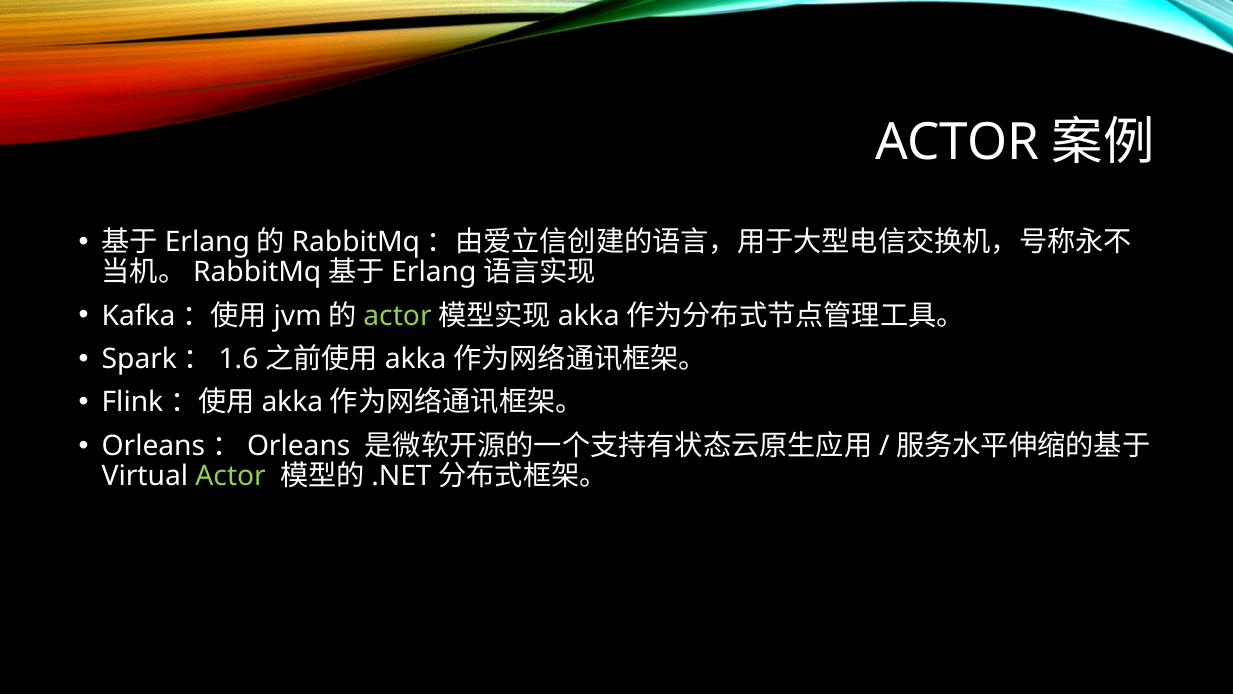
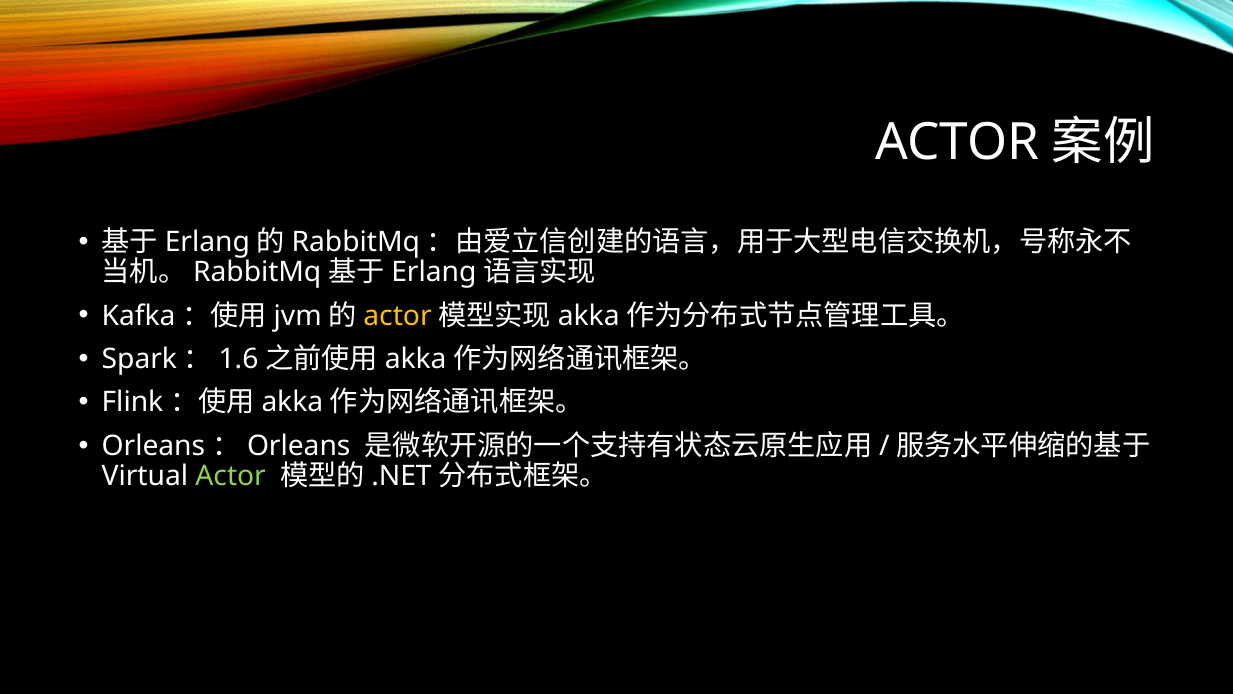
actor at (398, 316) colour: light green -> yellow
